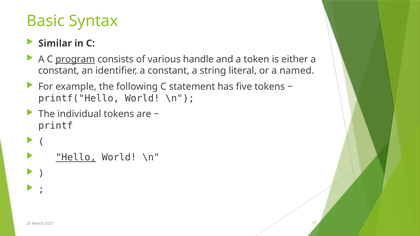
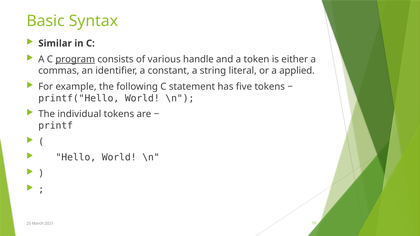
constant at (59, 71): constant -> commas
named: named -> applied
Hello underline: present -> none
